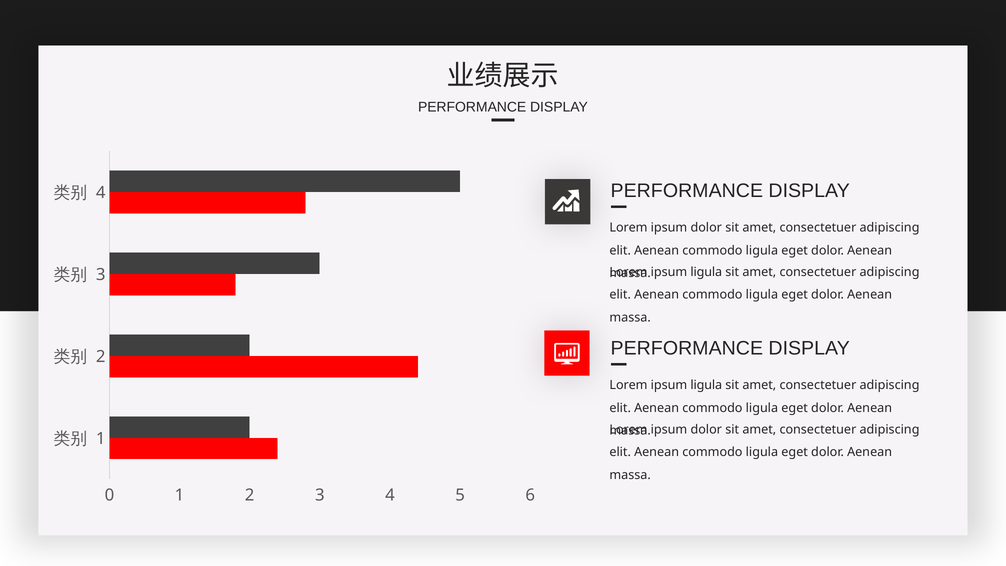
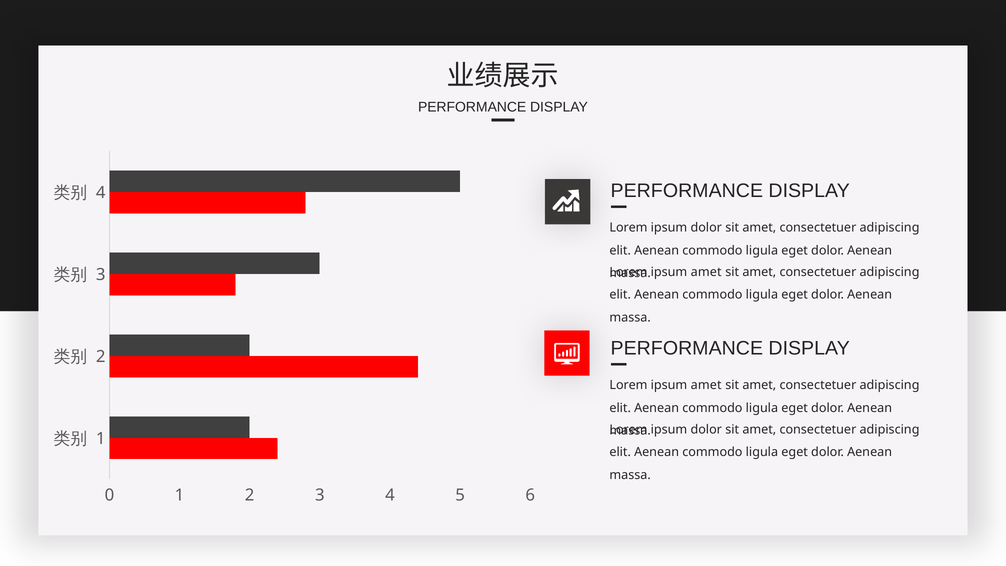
ligula at (706, 272): ligula -> amet
ligula at (706, 385): ligula -> amet
